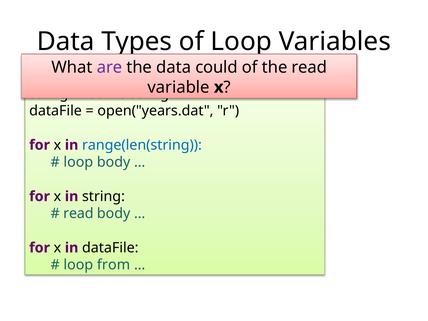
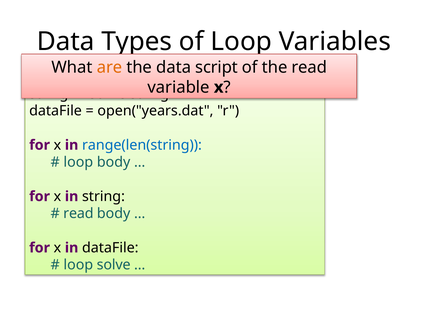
are colour: purple -> orange
could: could -> script
from: from -> solve
